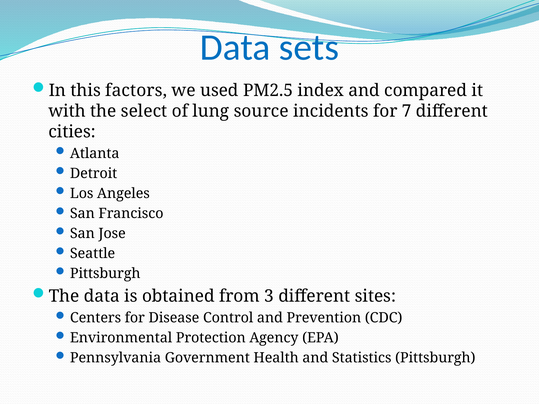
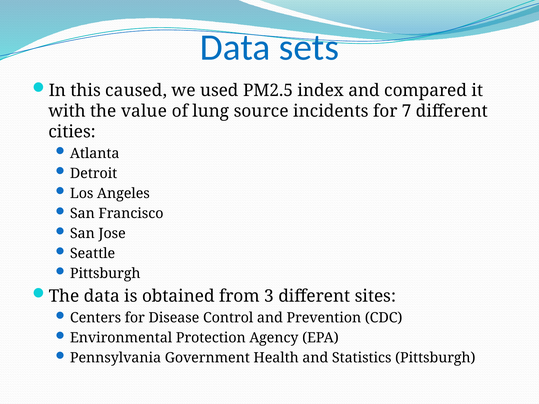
factors: factors -> caused
select: select -> value
